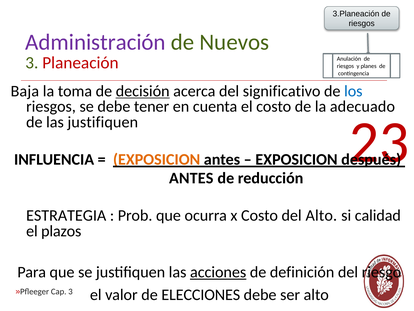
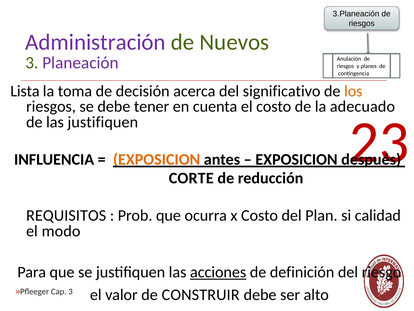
Planeación colour: red -> purple
Baja: Baja -> Lista
decisión underline: present -> none
los colour: blue -> orange
ANTES at (191, 178): ANTES -> CORTE
ESTRATEGIA: ESTRATEGIA -> REQUISITOS
del Alto: Alto -> Plan
plazos: plazos -> modo
ELECCIONES: ELECCIONES -> CONSTRUIR
